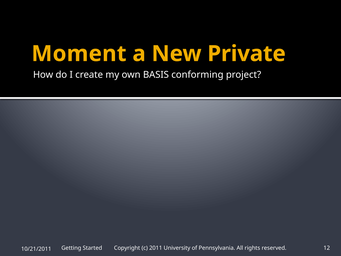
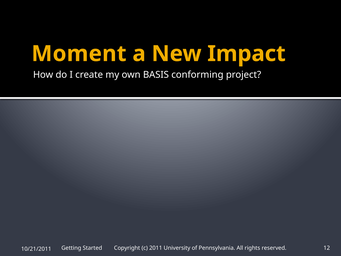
Private: Private -> Impact
